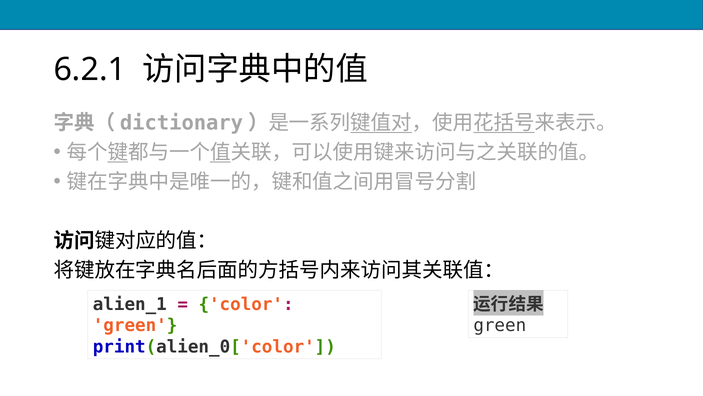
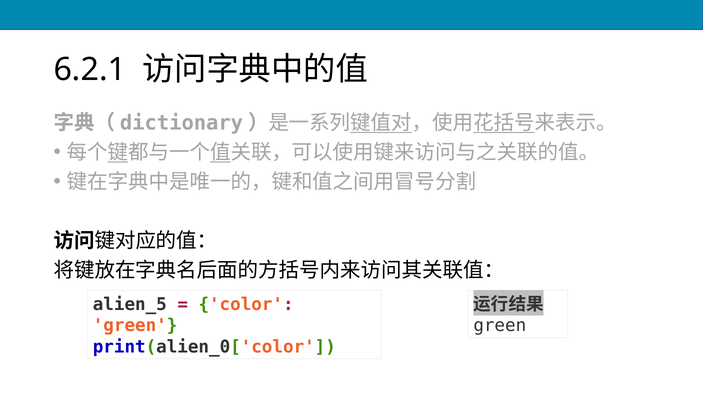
alien_1: alien_1 -> alien_5
